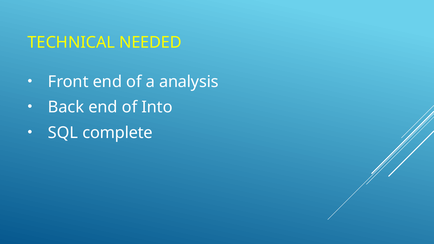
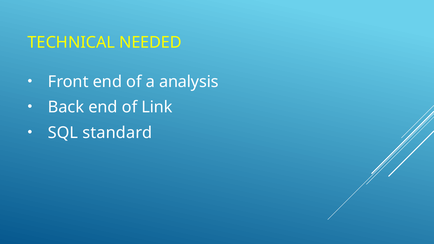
Into: Into -> Link
complete: complete -> standard
